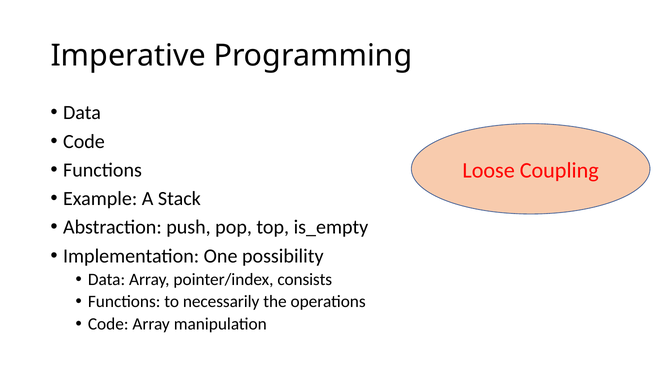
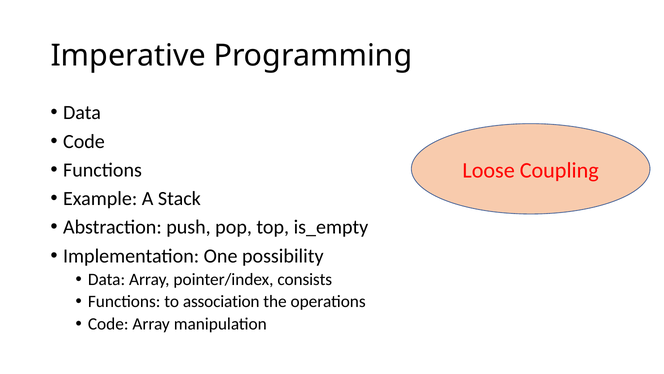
necessarily: necessarily -> association
